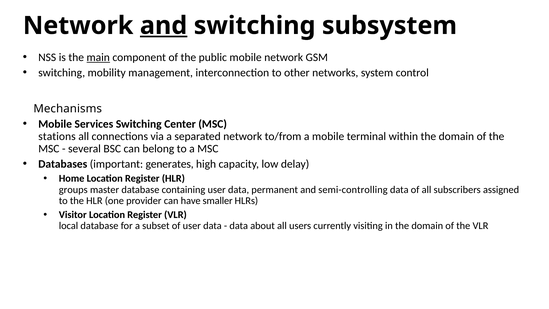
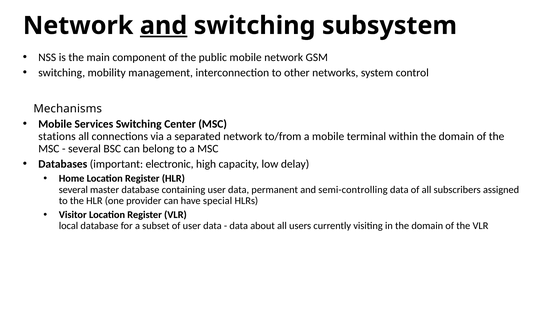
main underline: present -> none
generates: generates -> electronic
groups at (73, 190): groups -> several
smaller: smaller -> special
